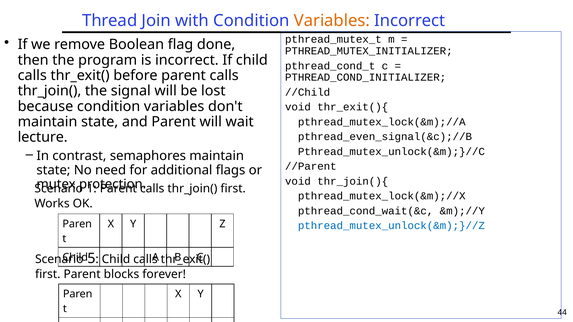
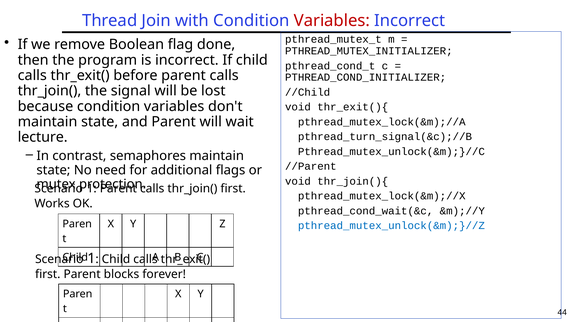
Variables at (332, 21) colour: orange -> red
pthread_even_signal(&c);//B: pthread_even_signal(&c);//B -> pthread_turn_signal(&c);//B
5 at (91, 259): 5 -> 1
